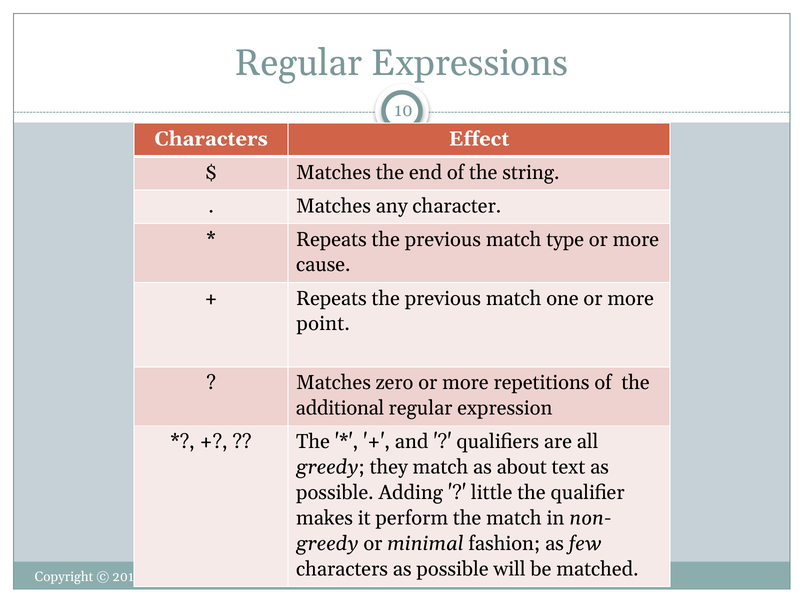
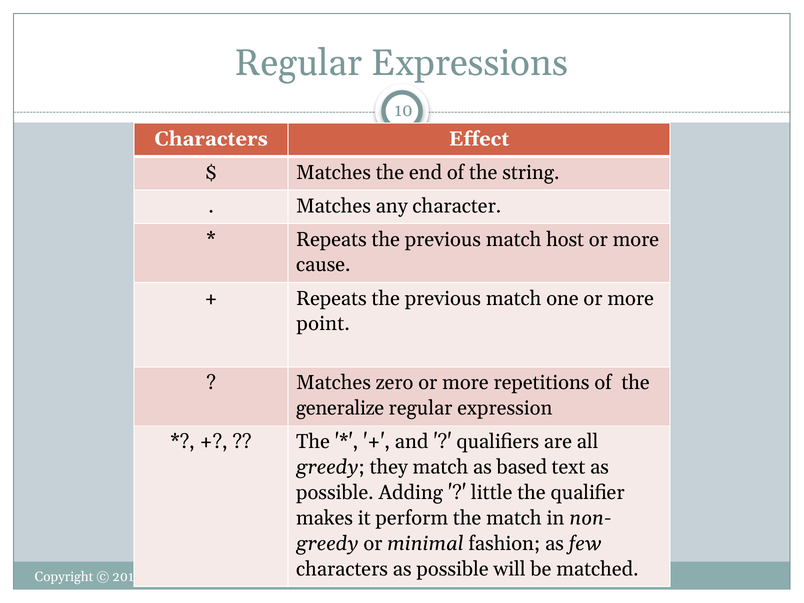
type: type -> host
additional: additional -> generalize
about: about -> based
